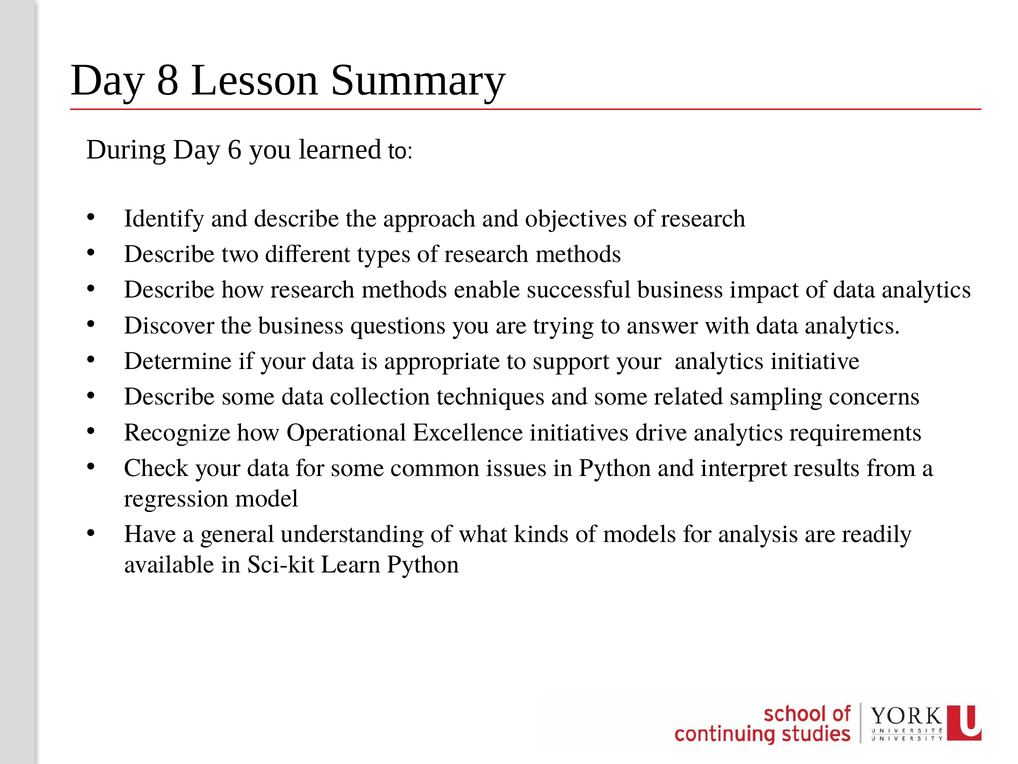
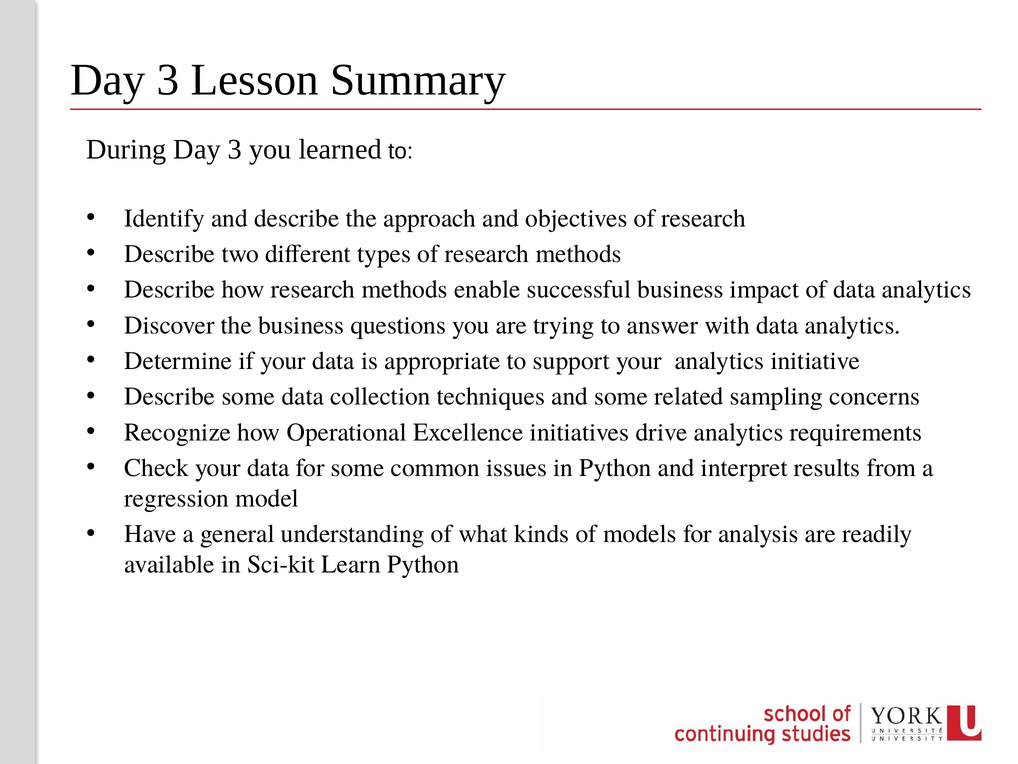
8 at (168, 80): 8 -> 3
During Day 6: 6 -> 3
